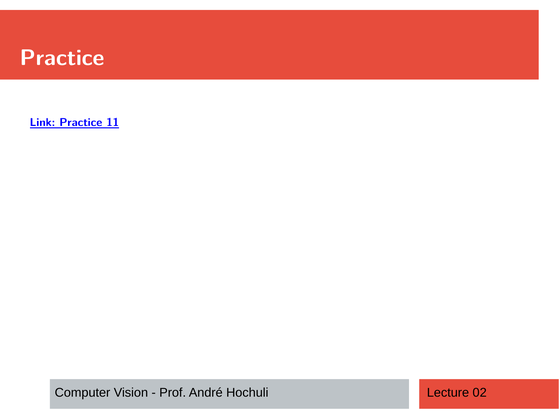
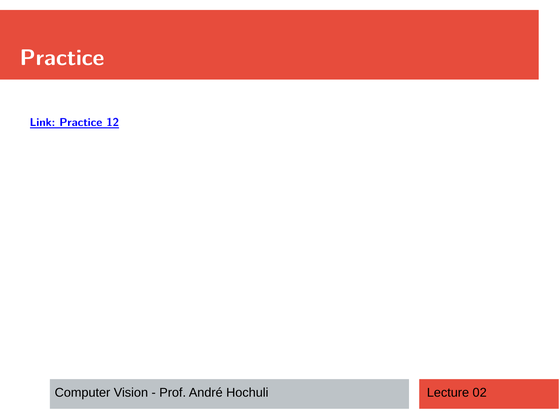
11: 11 -> 12
